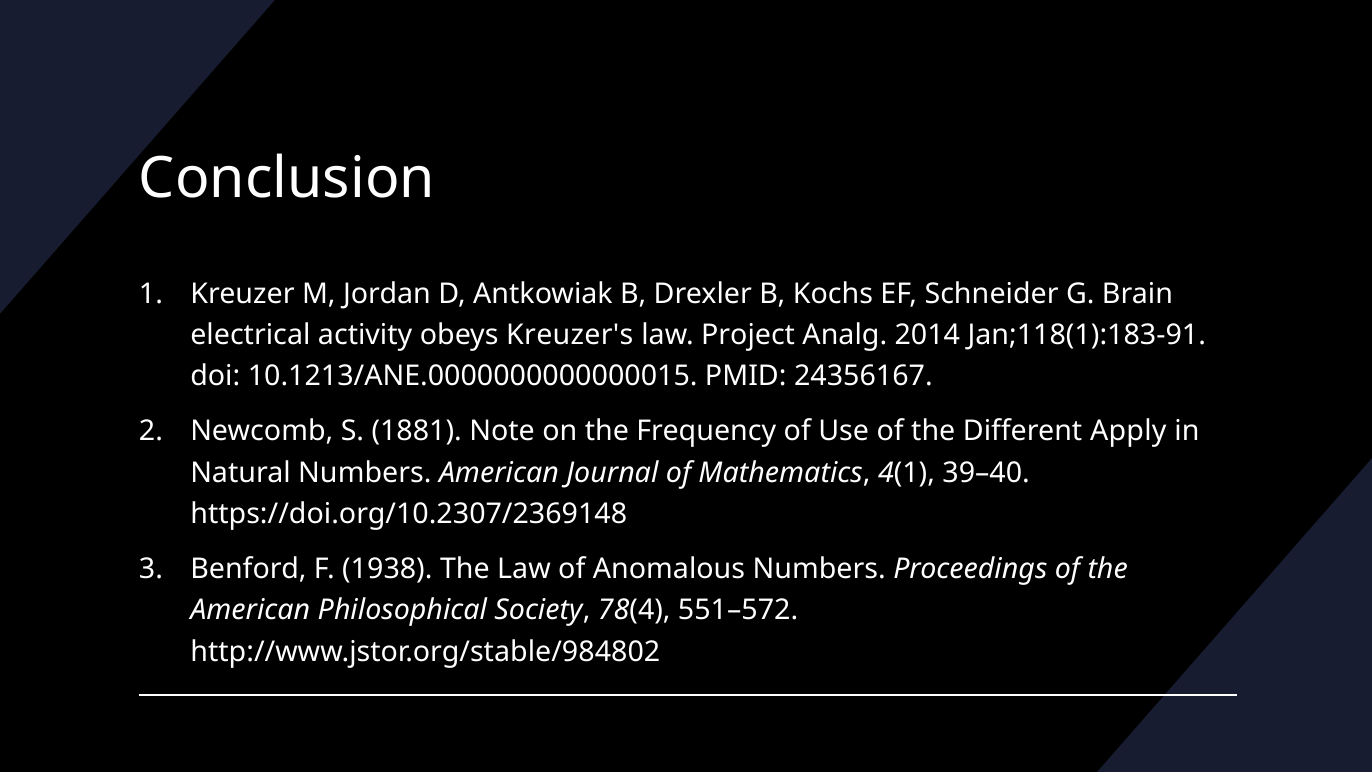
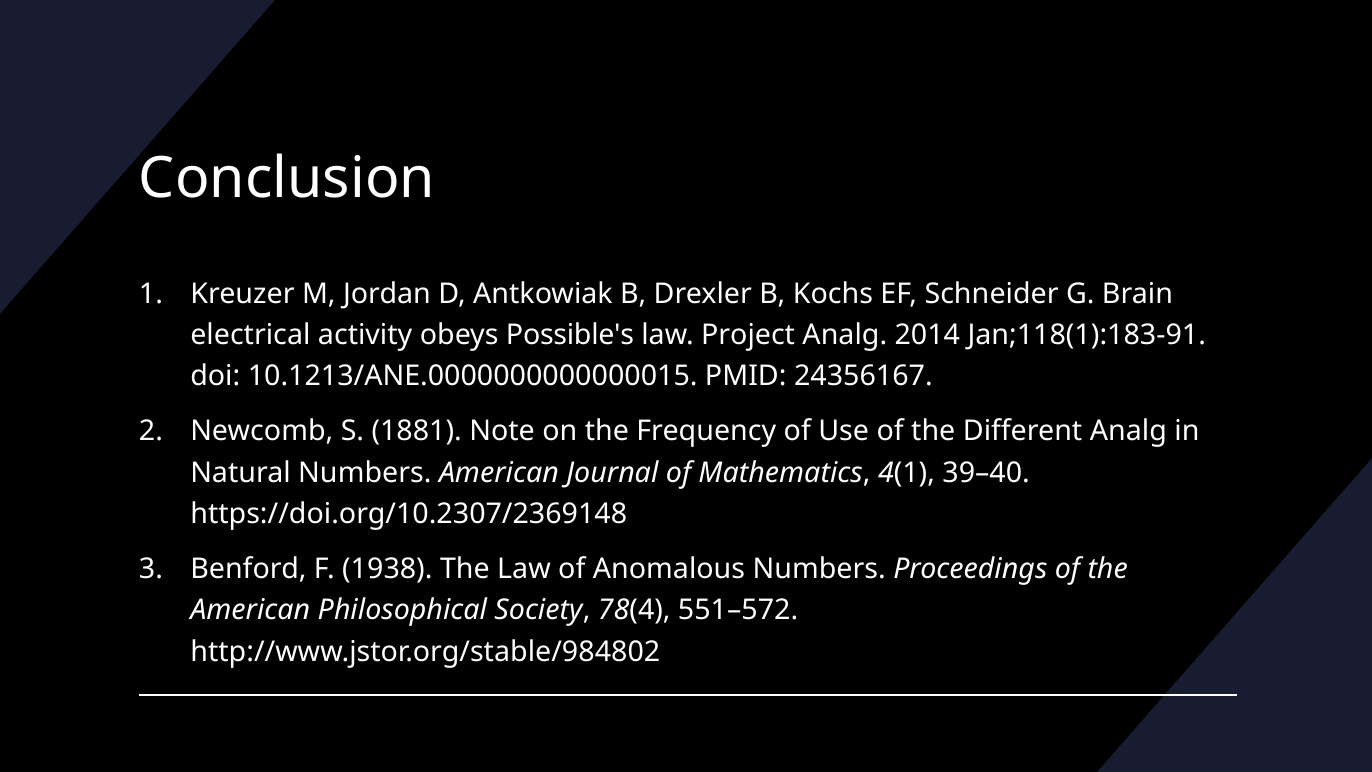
Kreuzer's: Kreuzer's -> Possible's
Different Apply: Apply -> Analg
